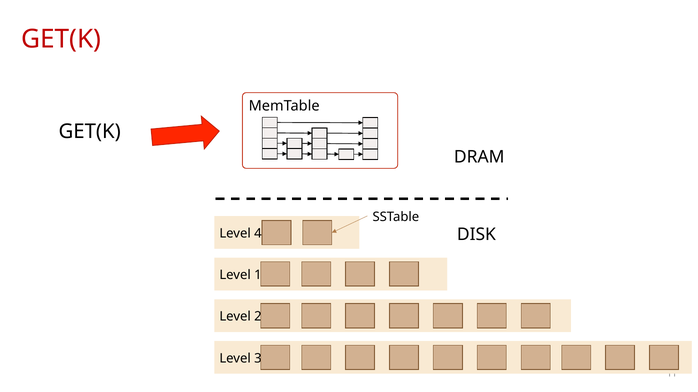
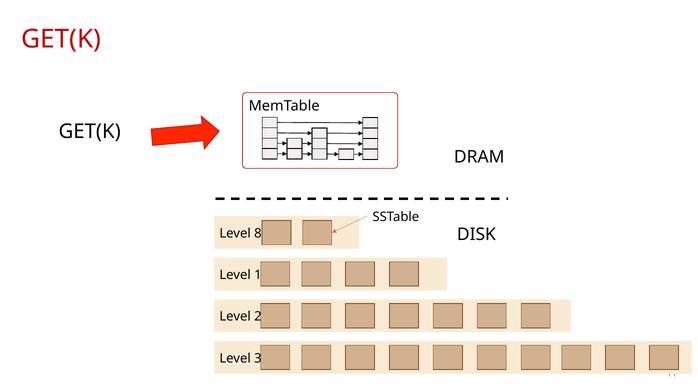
4: 4 -> 8
